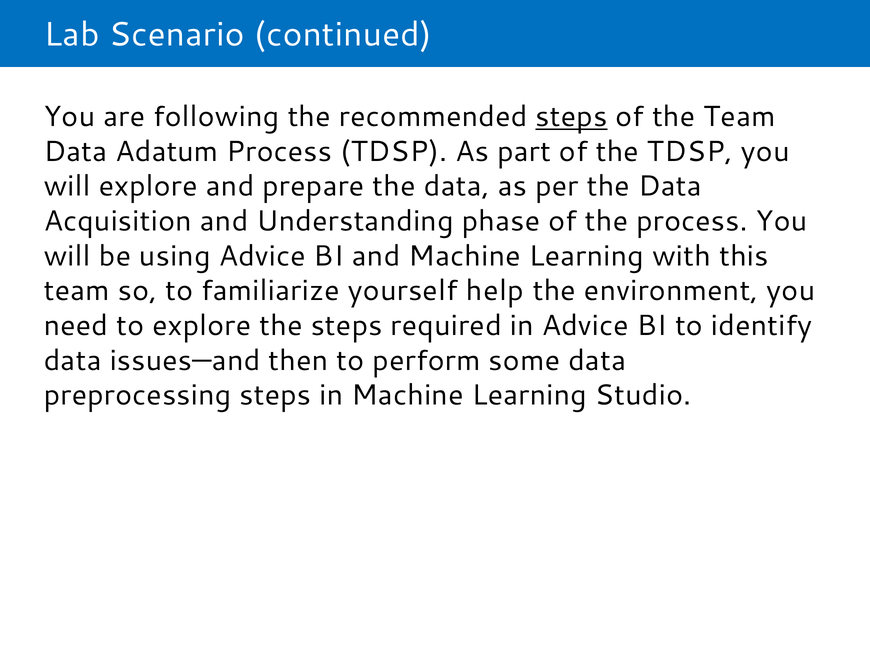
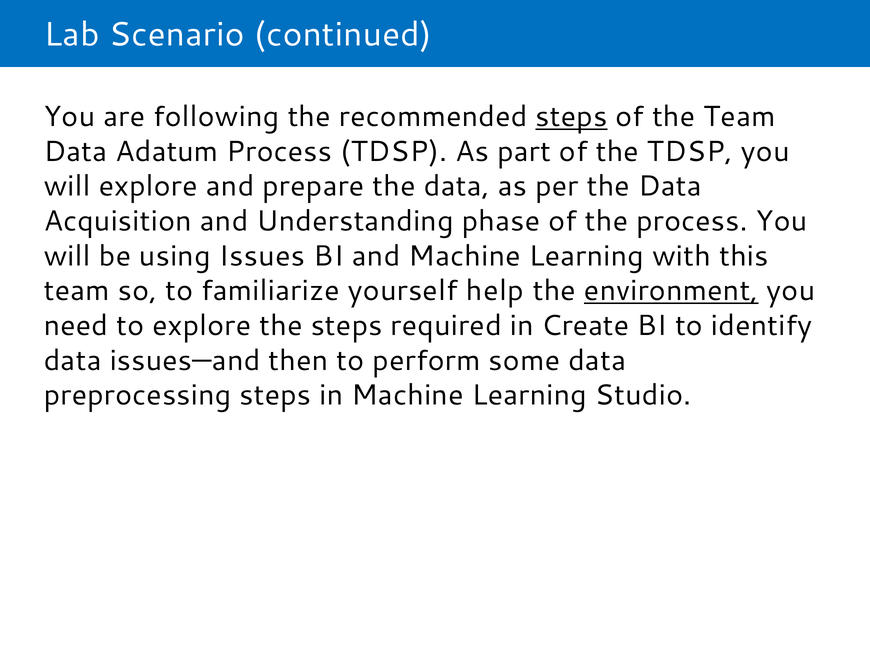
using Advice: Advice -> Issues
environment underline: none -> present
in Advice: Advice -> Create
